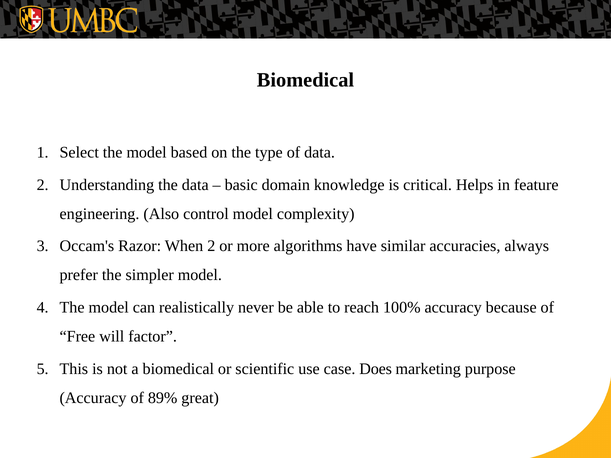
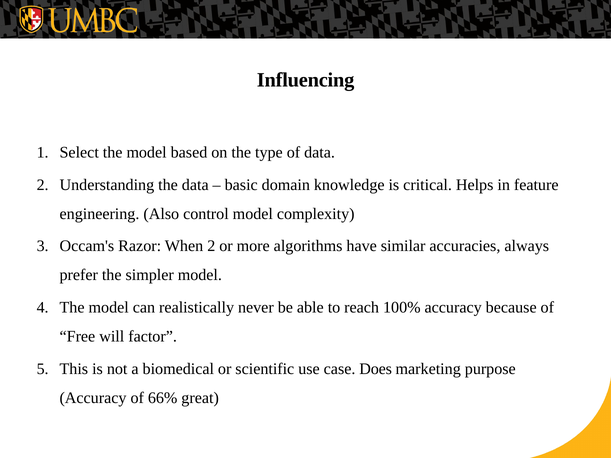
Biomedical at (305, 80): Biomedical -> Influencing
89%: 89% -> 66%
